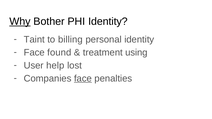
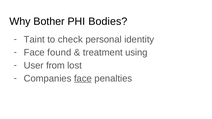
Why underline: present -> none
PHI Identity: Identity -> Bodies
billing: billing -> check
help: help -> from
